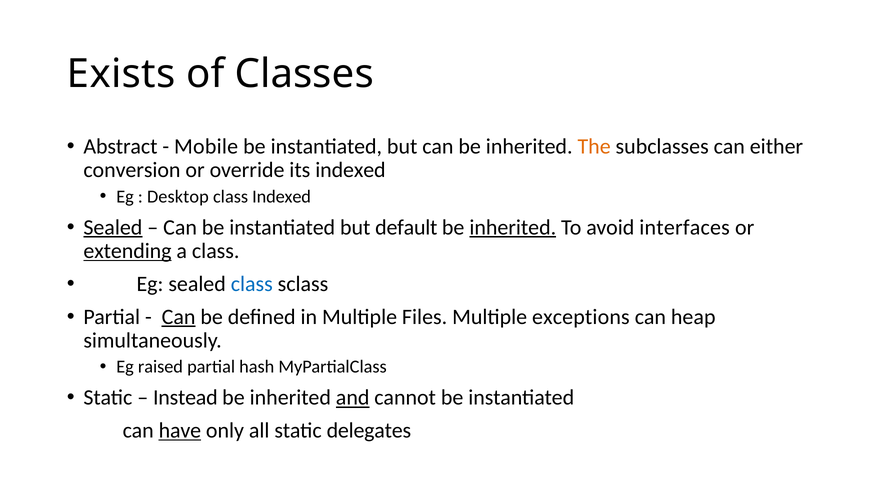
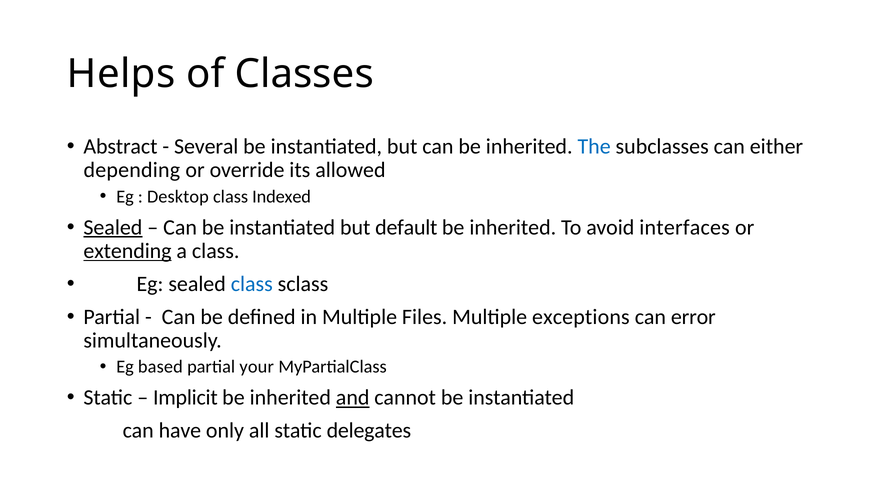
Exists: Exists -> Helps
Mobile: Mobile -> Several
The colour: orange -> blue
conversion: conversion -> depending
its indexed: indexed -> allowed
inherited at (513, 227) underline: present -> none
Can at (179, 317) underline: present -> none
heap: heap -> error
raised: raised -> based
hash: hash -> your
Instead: Instead -> Implicit
have underline: present -> none
